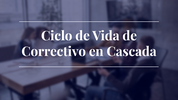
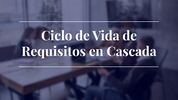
Correctivo: Correctivo -> Requisitos
